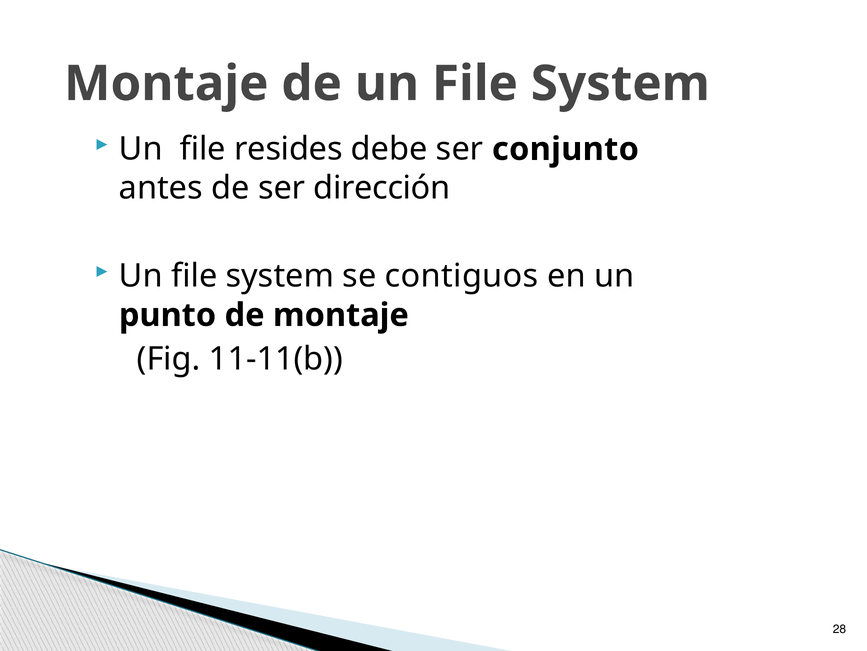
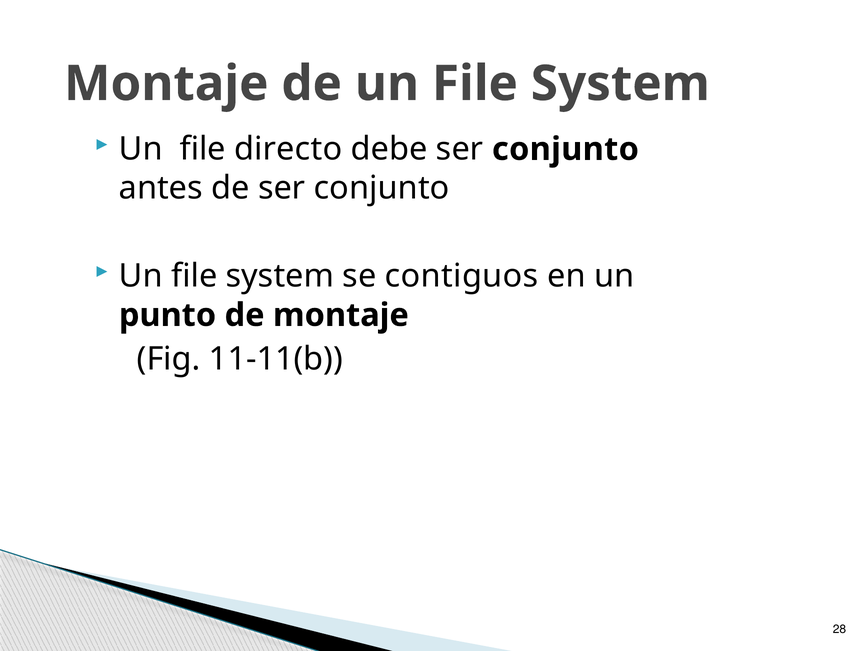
resides: resides -> directo
de ser dirección: dirección -> conjunto
